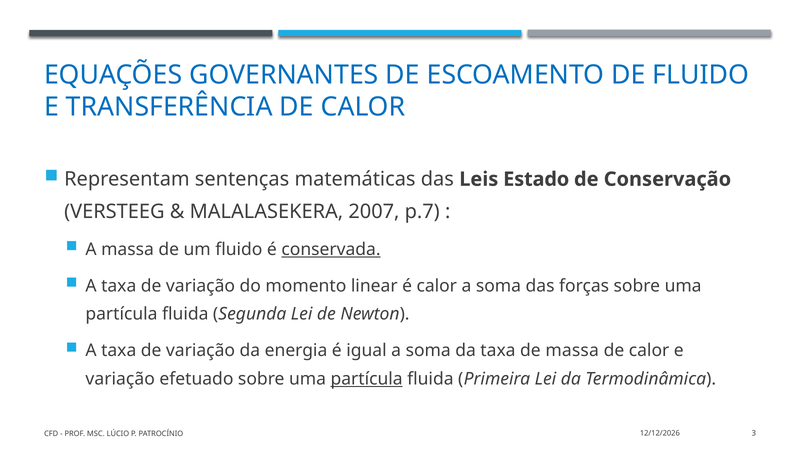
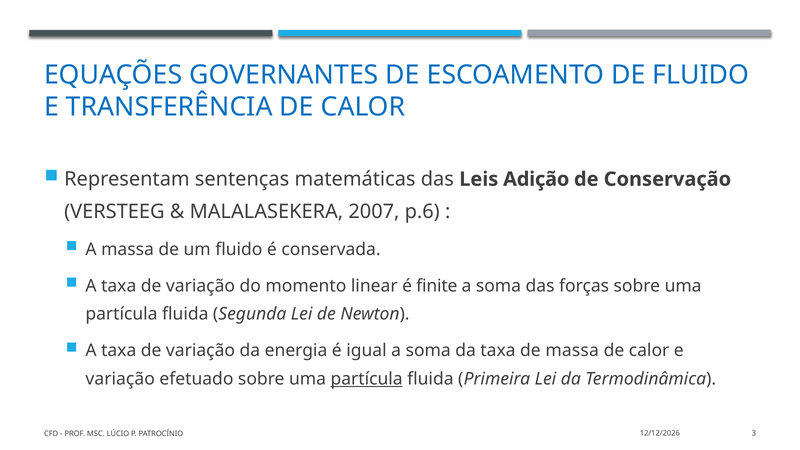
Estado: Estado -> Adição
p.7: p.7 -> p.6
conservada underline: present -> none
é calor: calor -> finite
